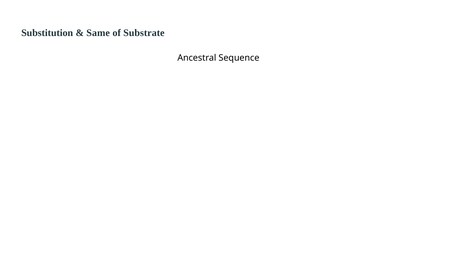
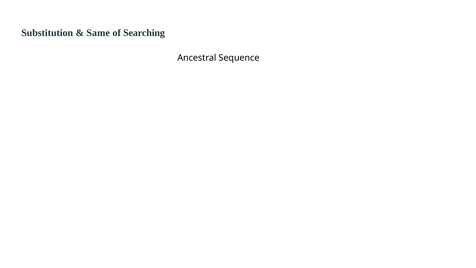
Substrate: Substrate -> Searching
